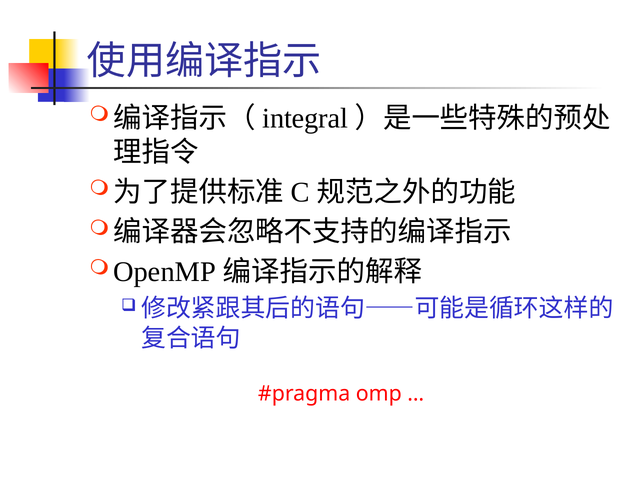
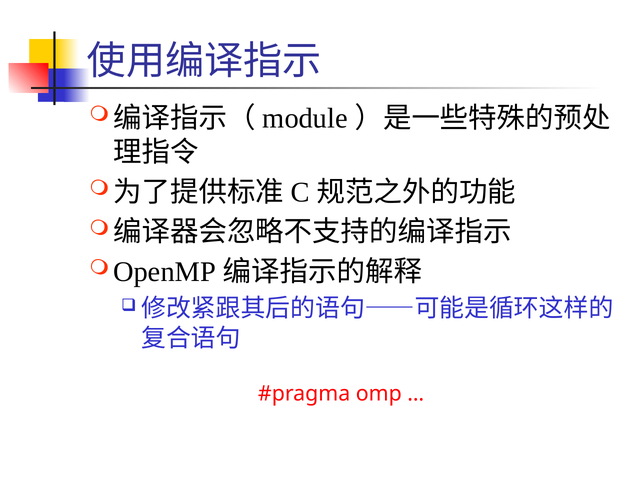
integral: integral -> module
